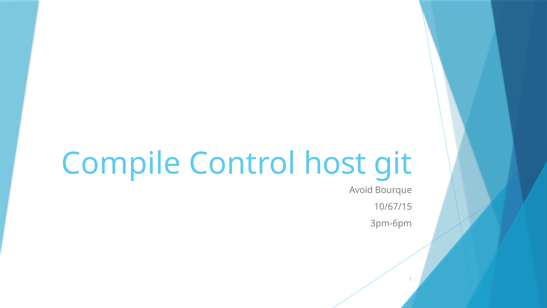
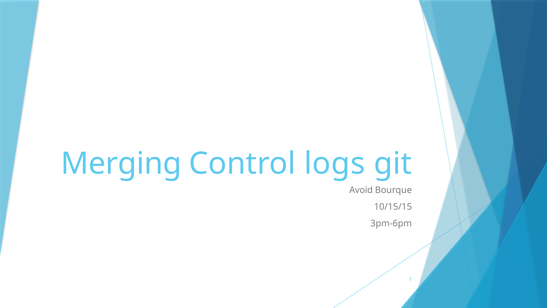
Compile: Compile -> Merging
host: host -> logs
10/67/15: 10/67/15 -> 10/15/15
